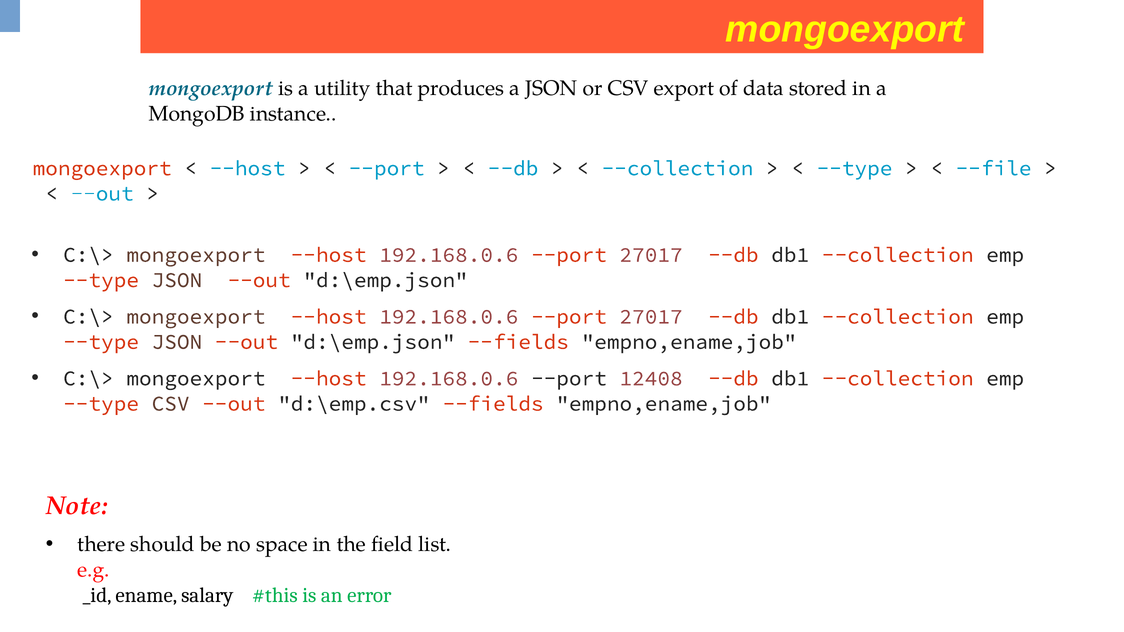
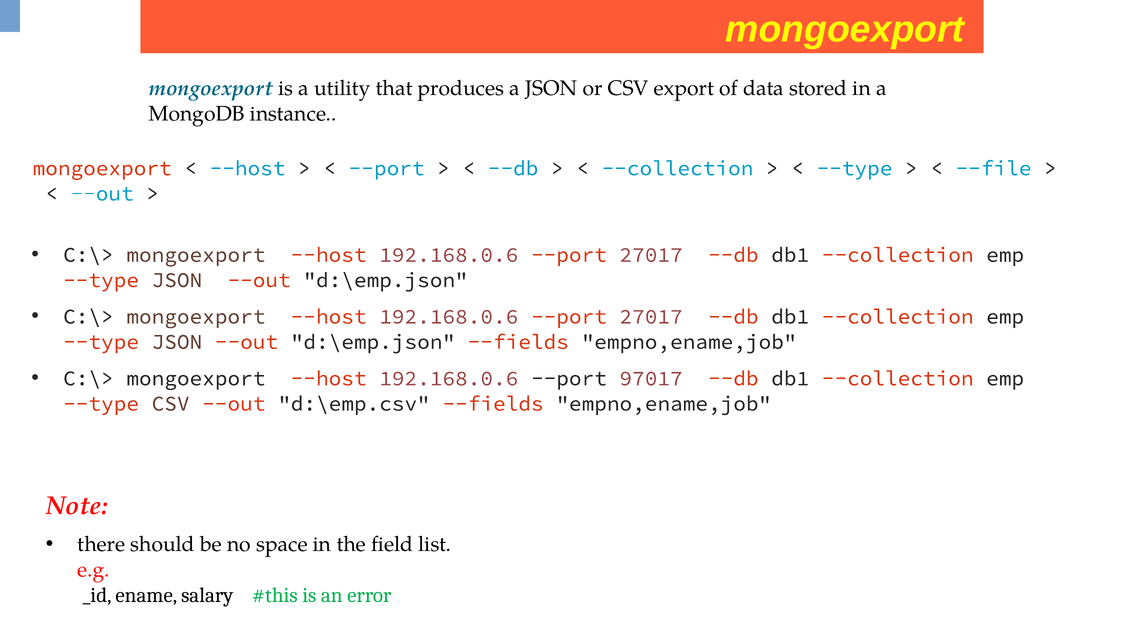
12408: 12408 -> 97017
